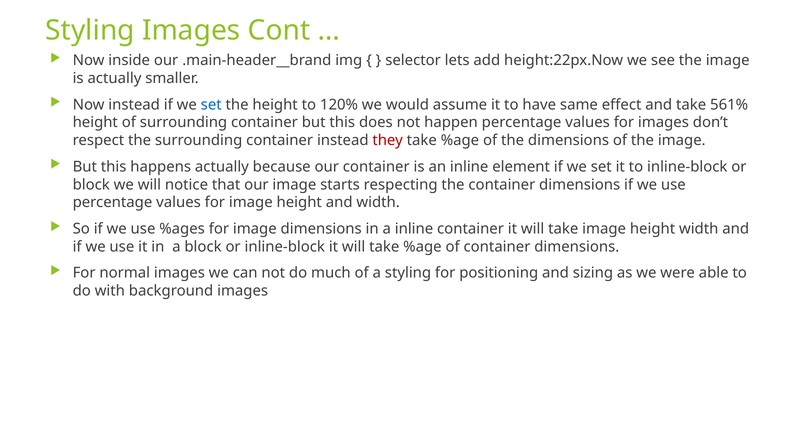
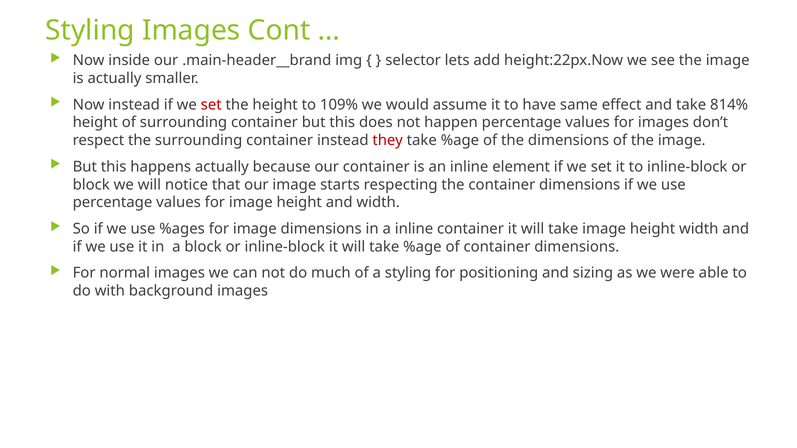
set at (211, 105) colour: blue -> red
120%: 120% -> 109%
561%: 561% -> 814%
